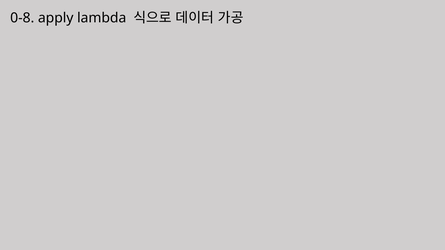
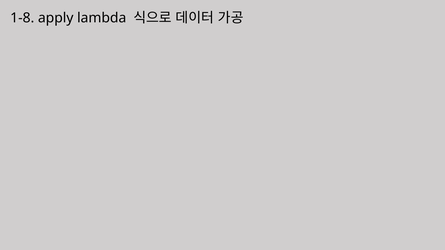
0-8: 0-8 -> 1-8
